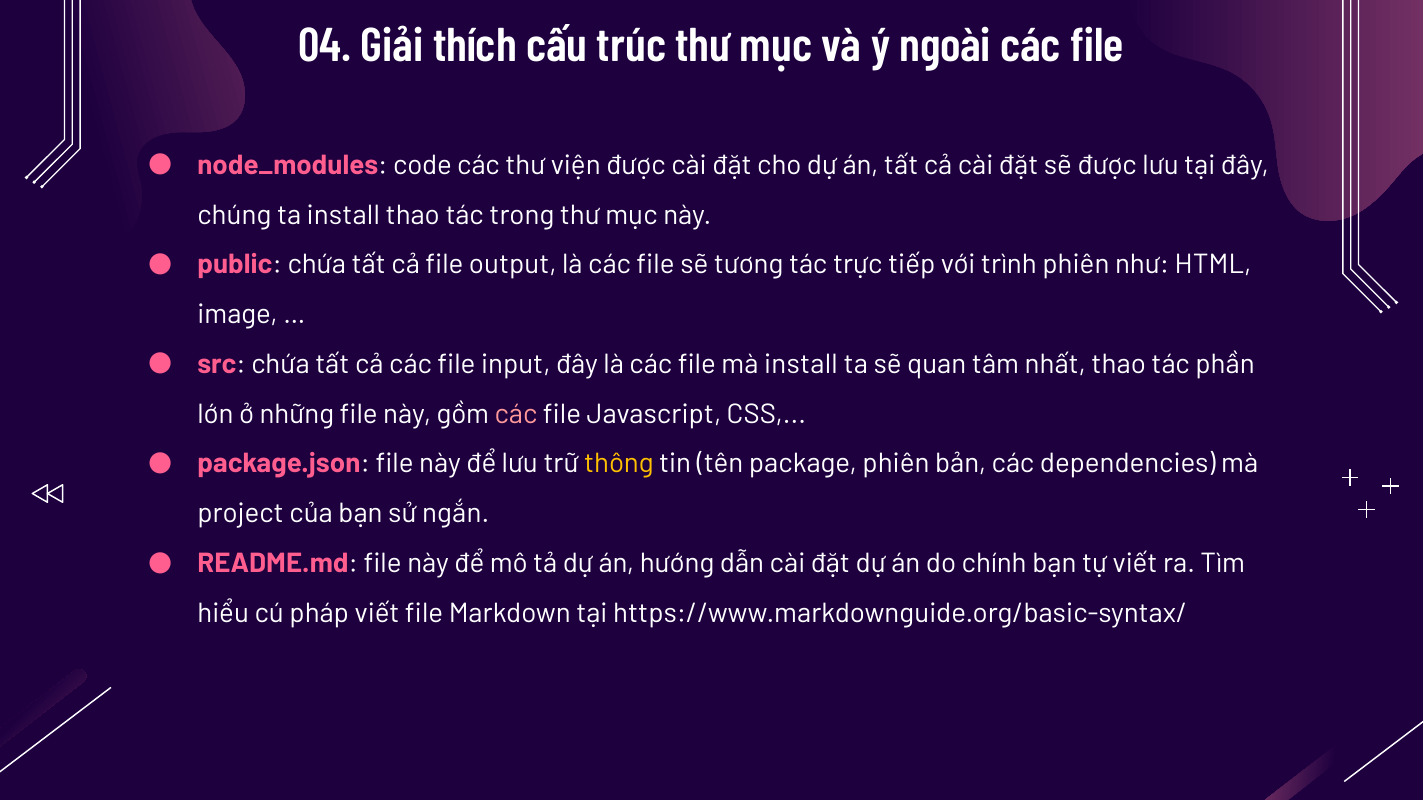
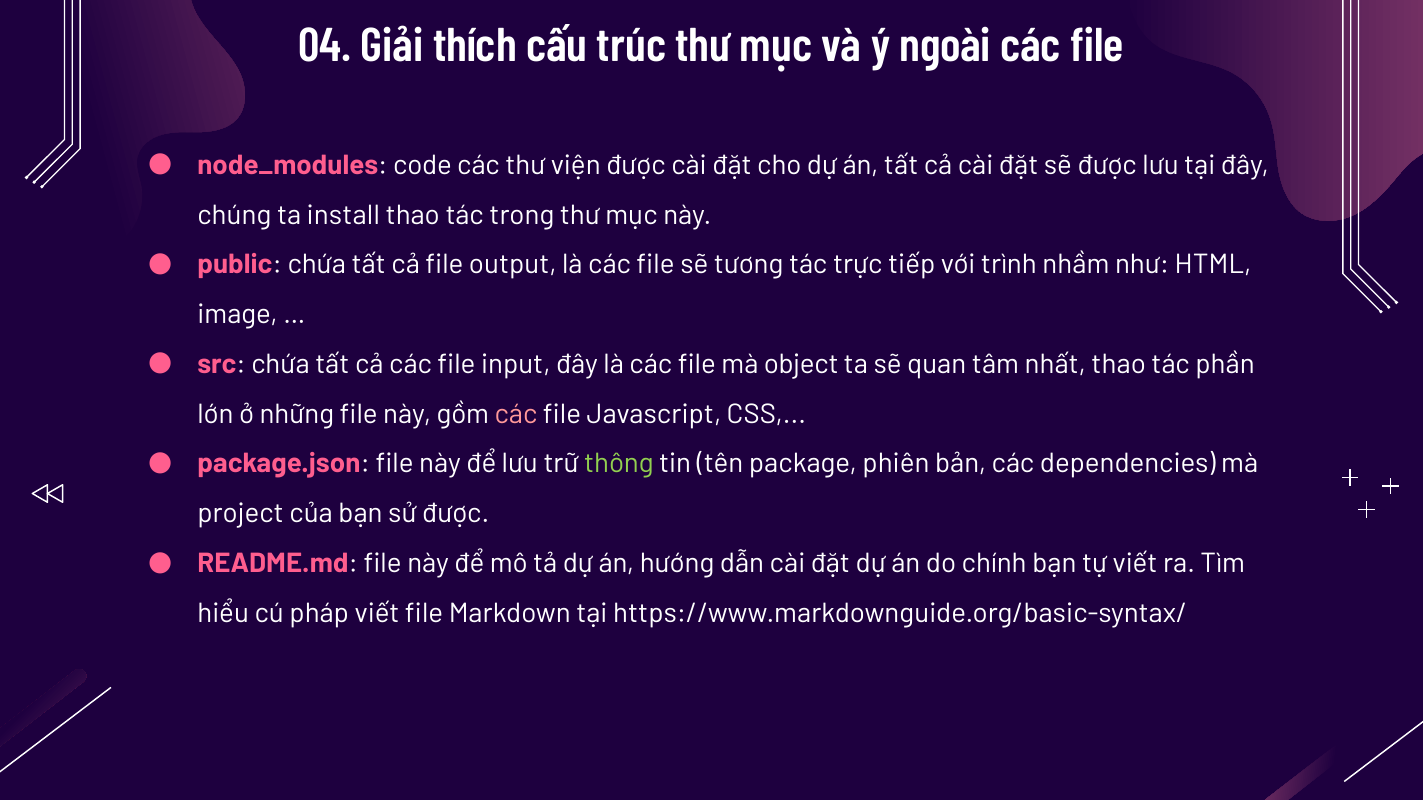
trình phiên: phiên -> nhầm
mà install: install -> object
thông colour: yellow -> light green
sử ngắn: ngắn -> được
